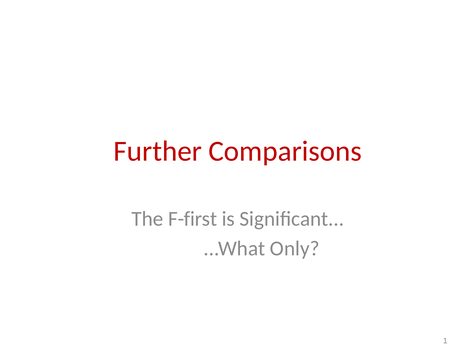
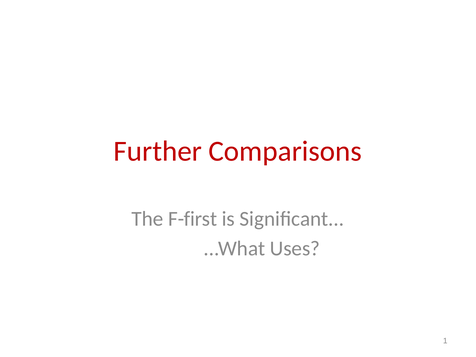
Only: Only -> Uses
